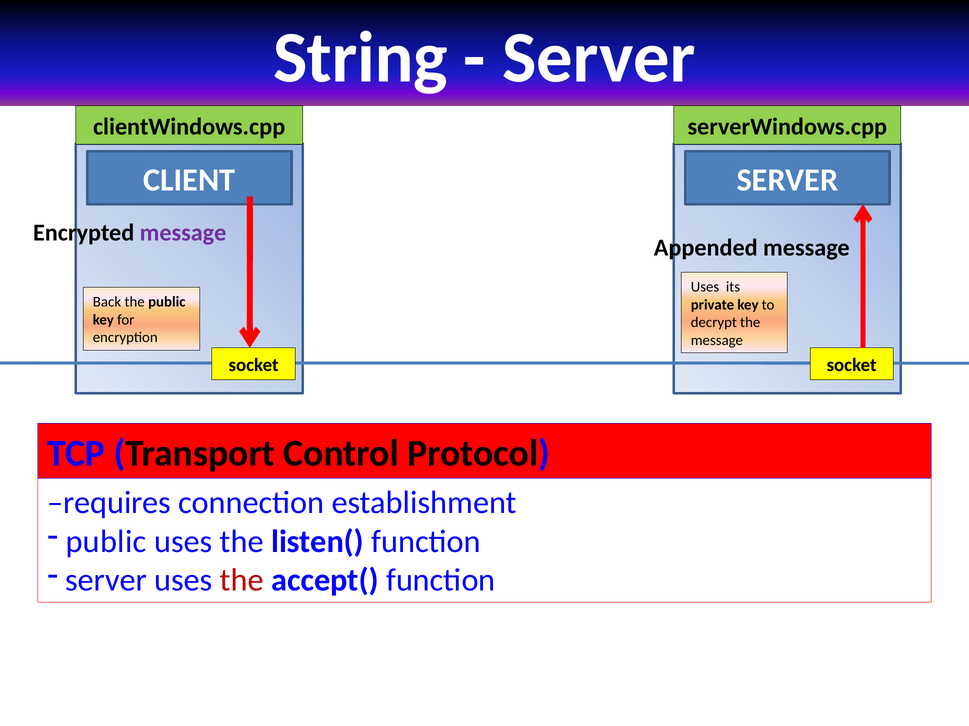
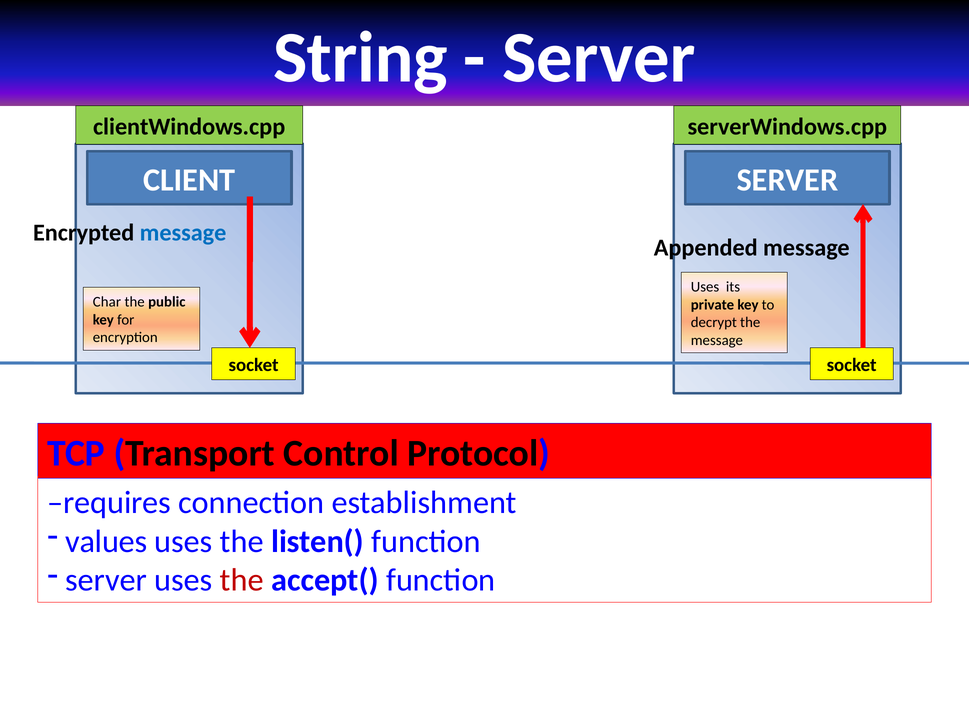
message at (183, 233) colour: purple -> blue
Back: Back -> Char
public at (106, 542): public -> values
